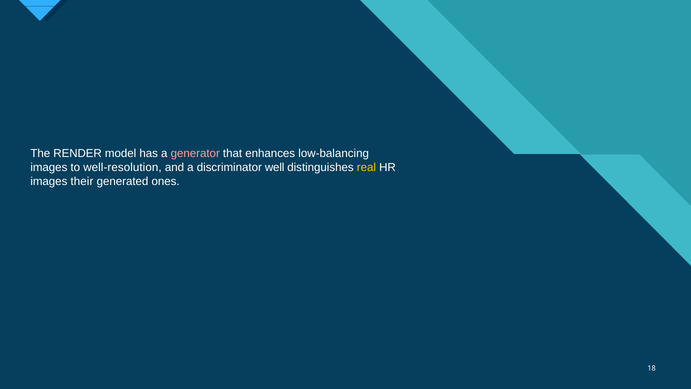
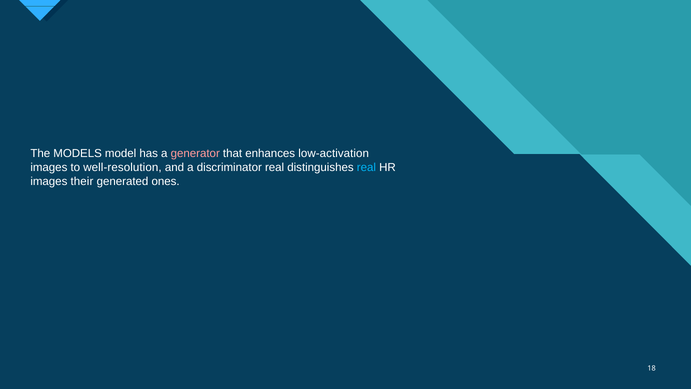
RENDER: RENDER -> MODELS
low-balancing: low-balancing -> low-activation
discriminator well: well -> real
real at (366, 167) colour: yellow -> light blue
